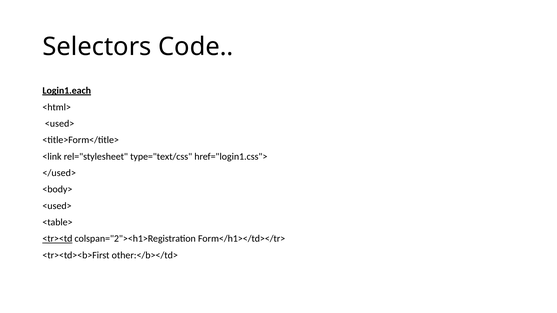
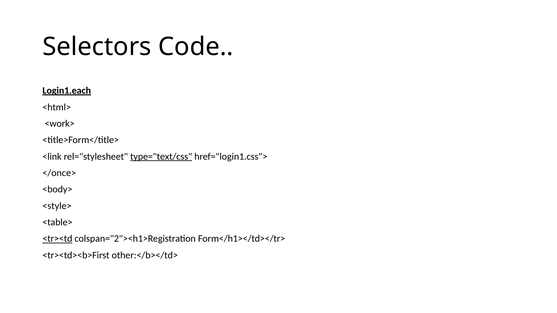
<used> at (60, 124): <used> -> <work>
type="text/css underline: none -> present
</used>: </used> -> </once>
<used> at (57, 206): <used> -> <style>
